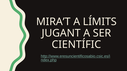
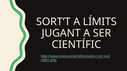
MIRA’T: MIRA’T -> SORT’T
